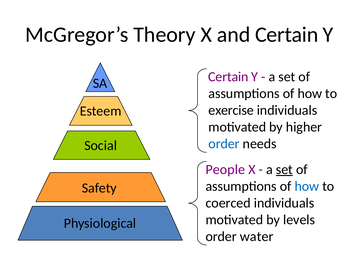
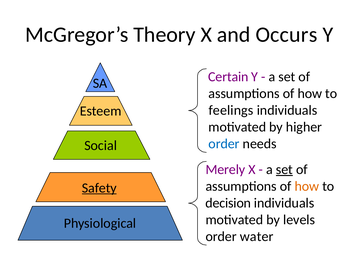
and Certain: Certain -> Occurs
exercise: exercise -> feelings
People: People -> Merely
how at (307, 186) colour: blue -> orange
Safety underline: none -> present
coerced: coerced -> decision
